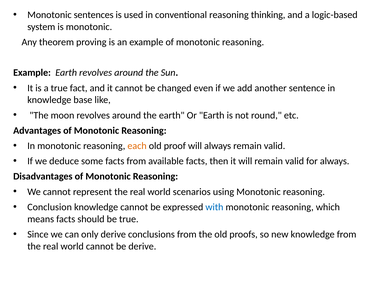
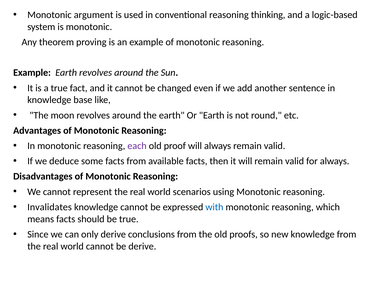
sentences: sentences -> argument
each colour: orange -> purple
Conclusion: Conclusion -> Invalidates
